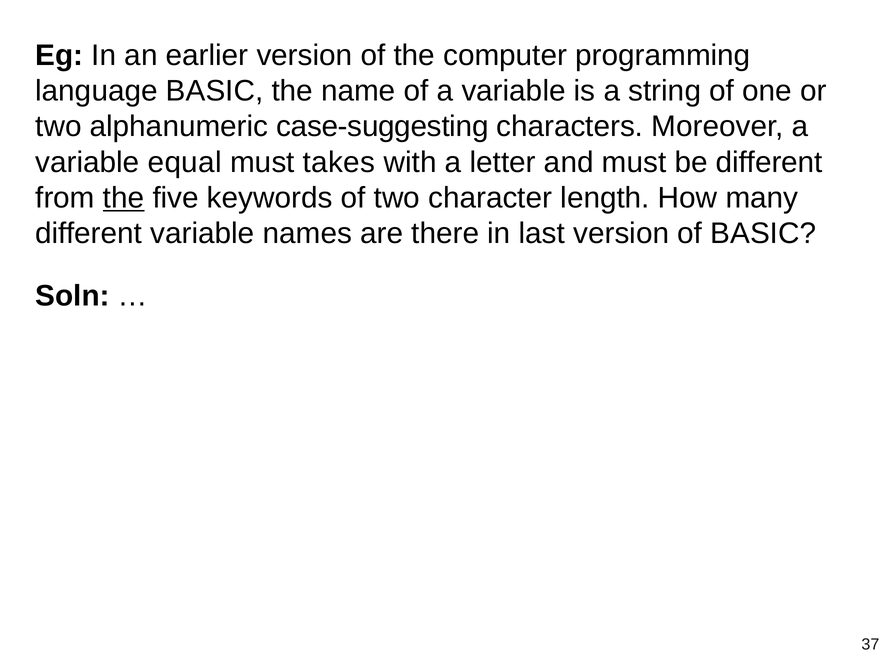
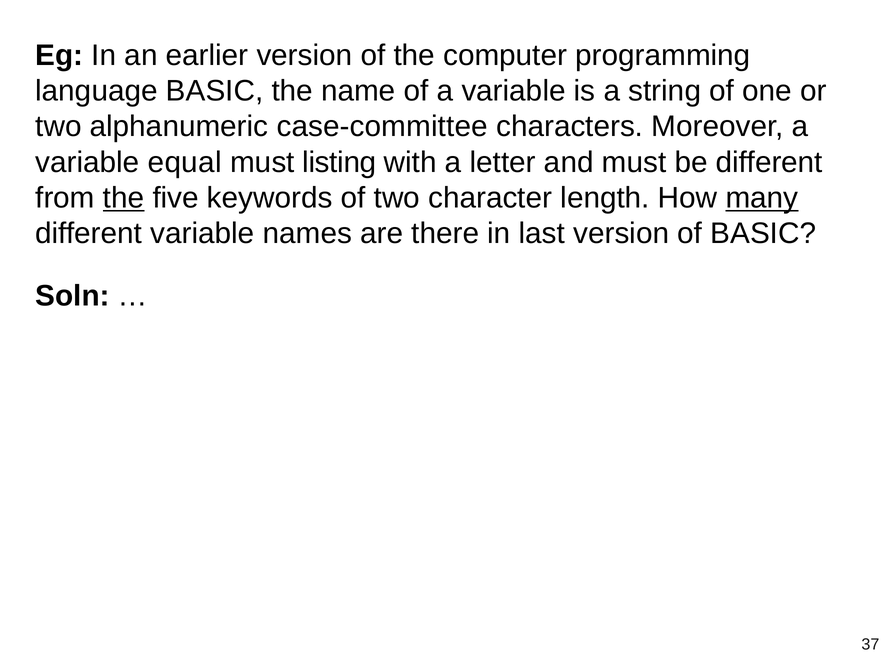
case-suggesting: case-suggesting -> case-committee
takes: takes -> listing
many underline: none -> present
